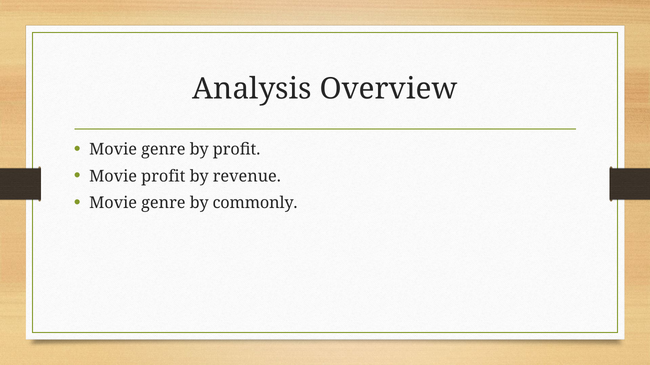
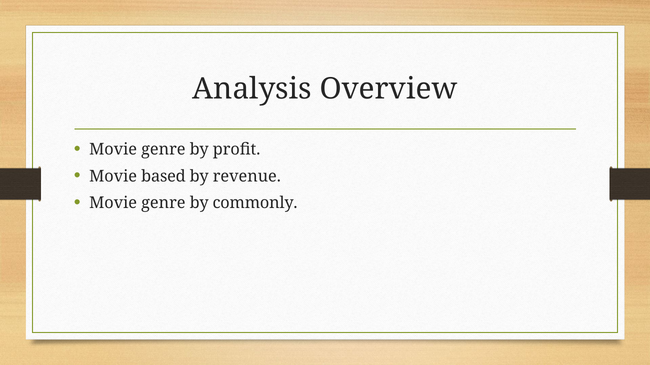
Movie profit: profit -> based
